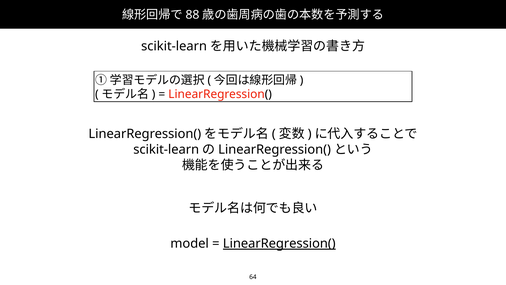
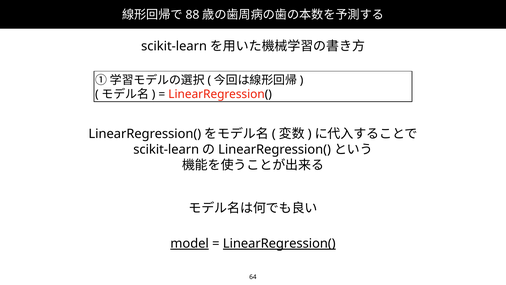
model underline: none -> present
